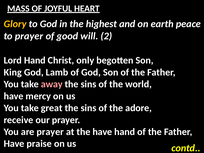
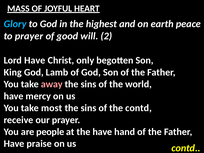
Glory colour: yellow -> light blue
Lord Hand: Hand -> Have
great: great -> most
the adore: adore -> contd
are prayer: prayer -> people
